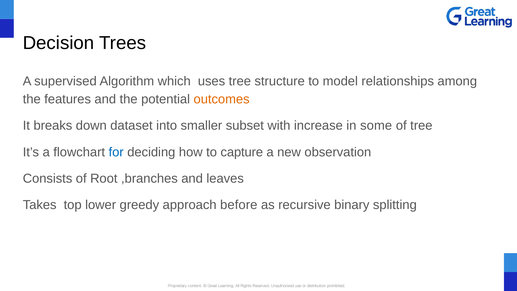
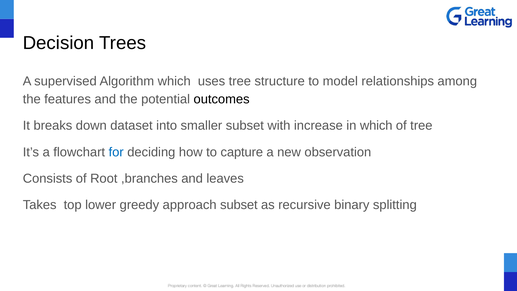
outcomes colour: orange -> black
in some: some -> which
approach before: before -> subset
